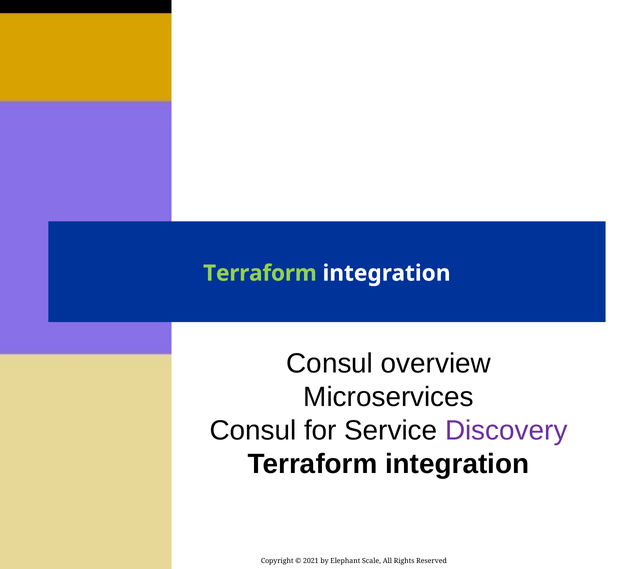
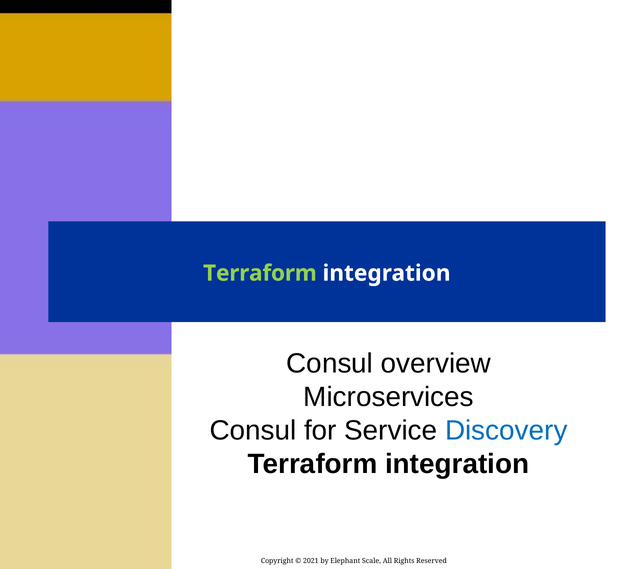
Discovery colour: purple -> blue
